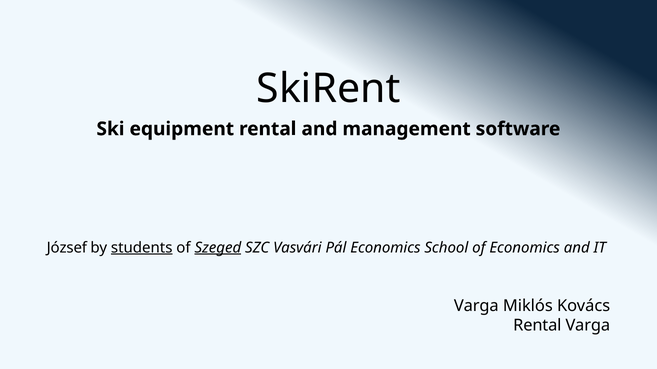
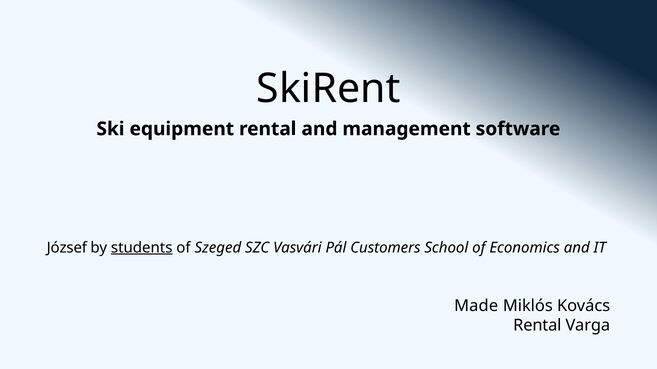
Szeged underline: present -> none
Pál Economics: Economics -> Customers
Varga at (476, 306): Varga -> Made
